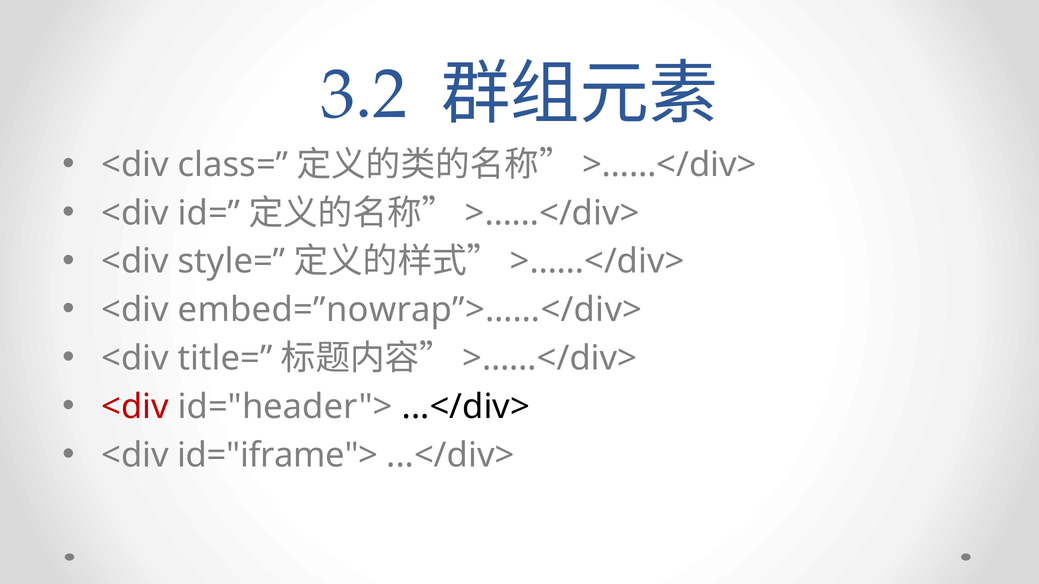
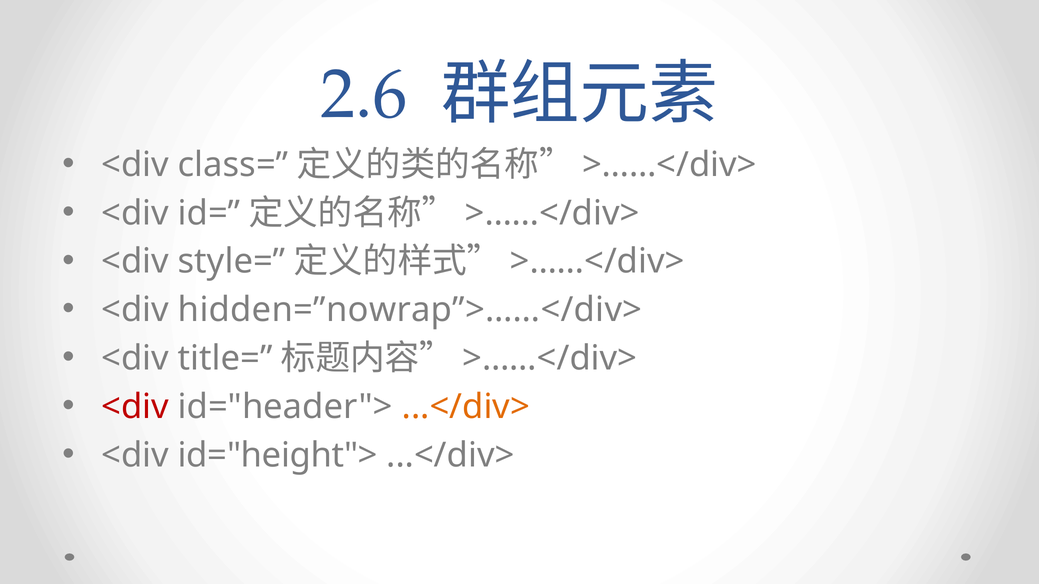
3.2: 3.2 -> 2.6
embed=”nowrap”>……</div>: embed=”nowrap”>……</div> -> hidden=”nowrap”>……</div>
...</div> at (466, 407) colour: black -> orange
id="iframe">: id="iframe"> -> id="height">
